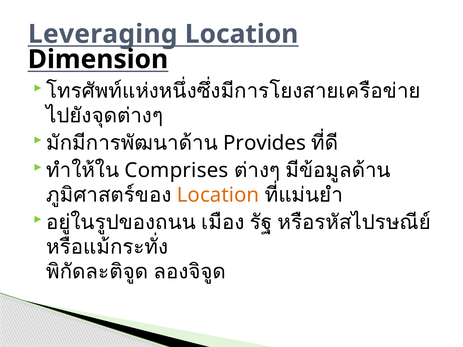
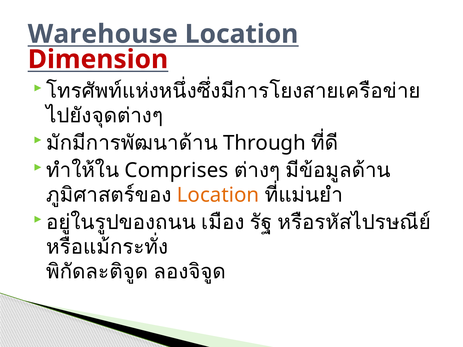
Leveraging: Leveraging -> Warehouse
Dimension colour: black -> red
Provides: Provides -> Through
